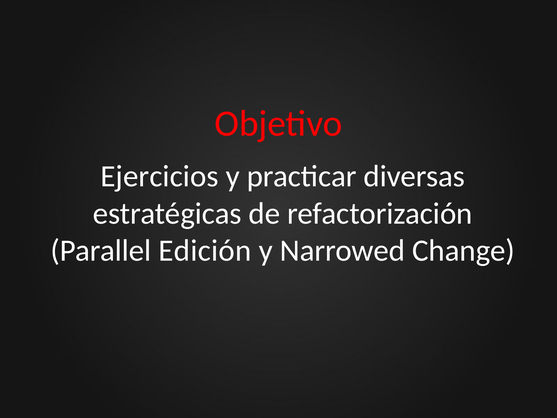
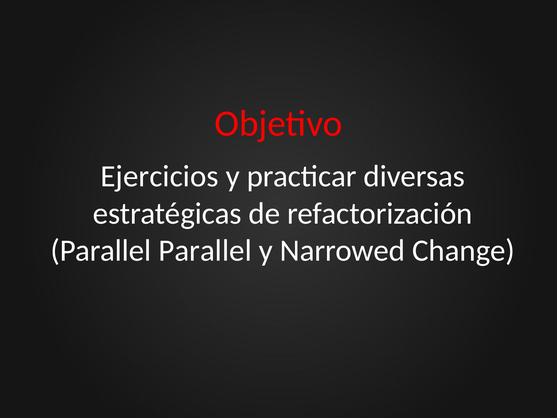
Parallel Edición: Edición -> Parallel
